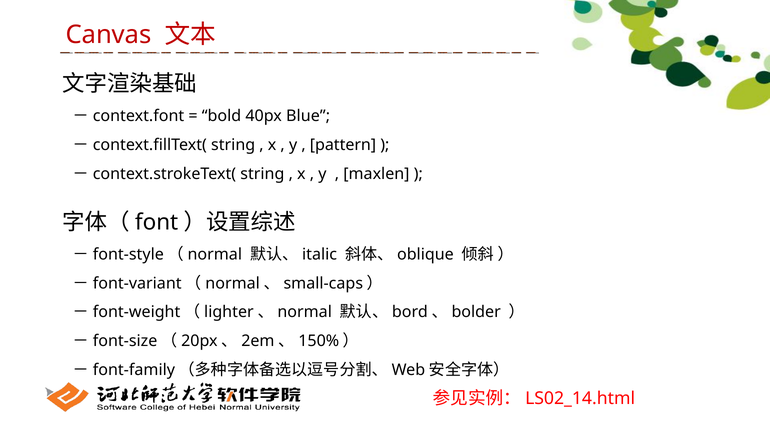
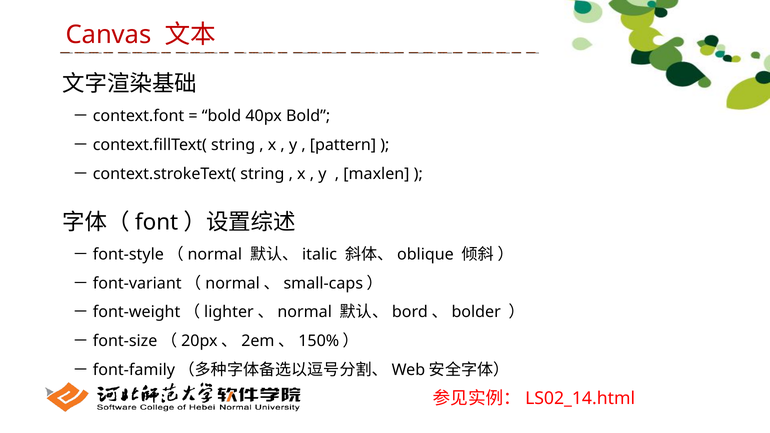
40px Blue: Blue -> Bold
